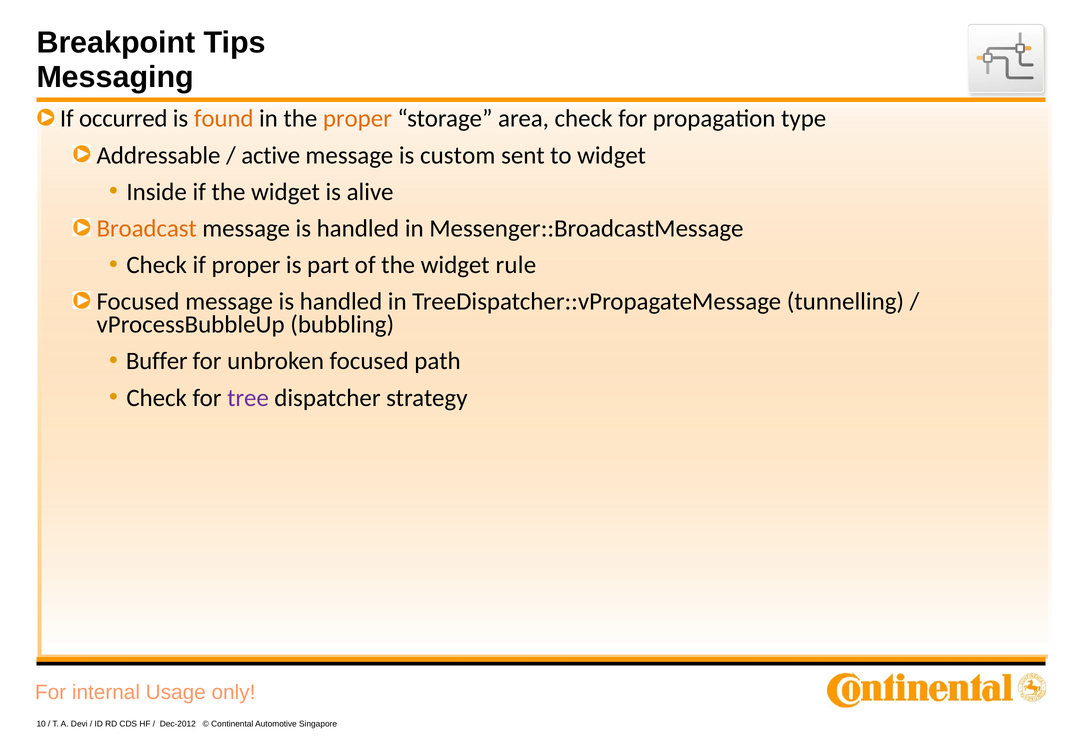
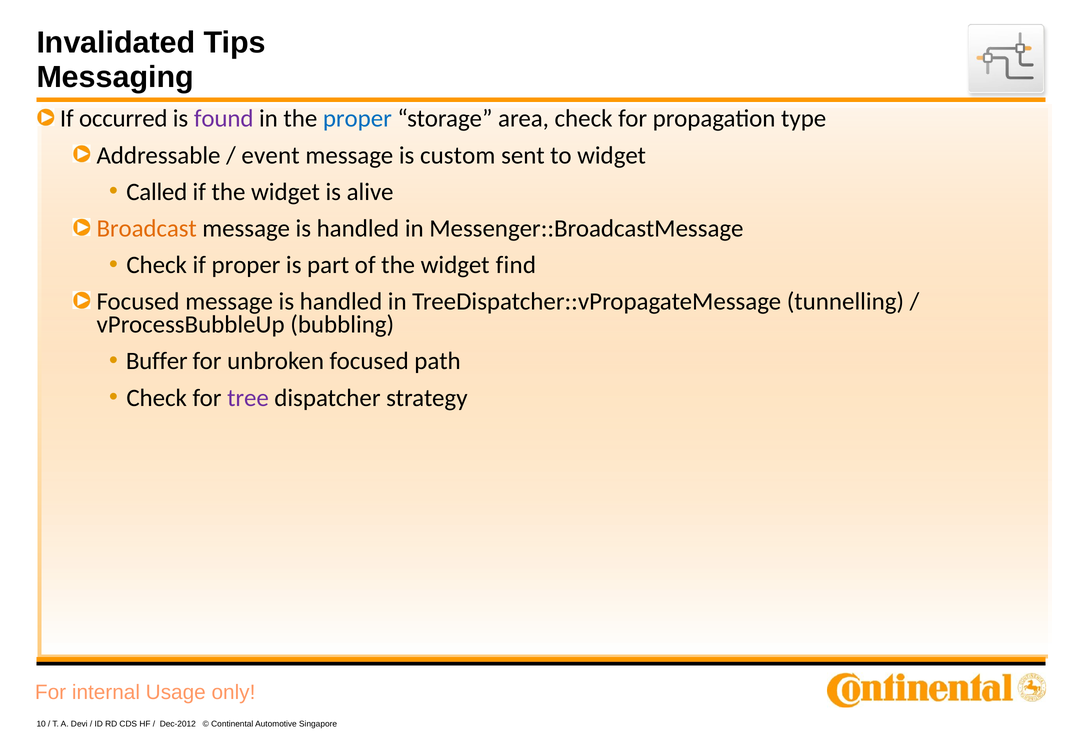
Breakpoint: Breakpoint -> Invalidated
found colour: orange -> purple
proper at (357, 119) colour: orange -> blue
active: active -> event
Inside: Inside -> Called
rule: rule -> find
